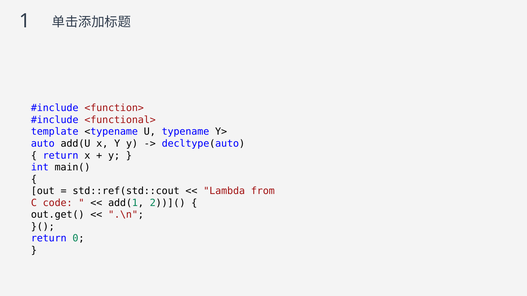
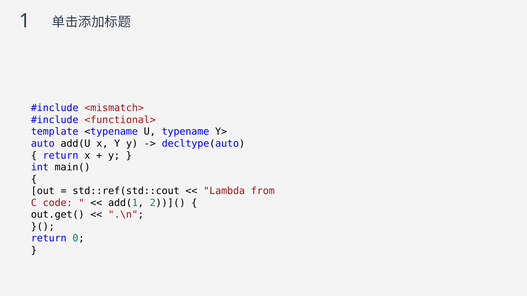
<function>: <function> -> <mismatch>
